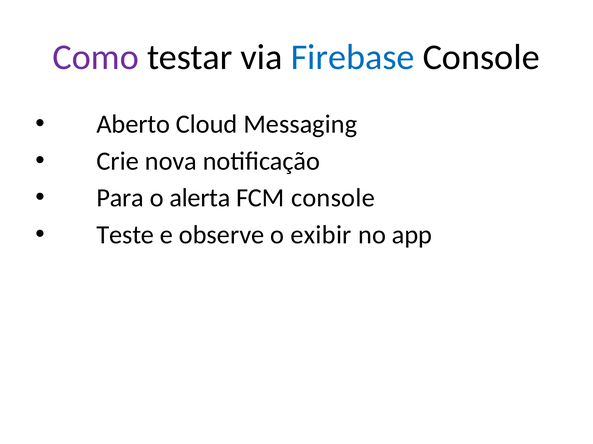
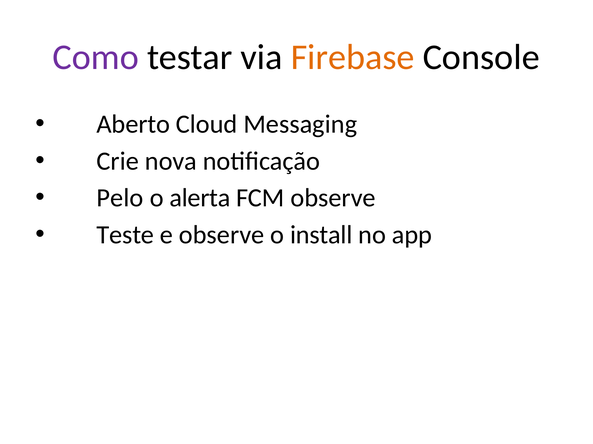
Firebase colour: blue -> orange
Para: Para -> Pelo
FCM console: console -> observe
exibir: exibir -> install
